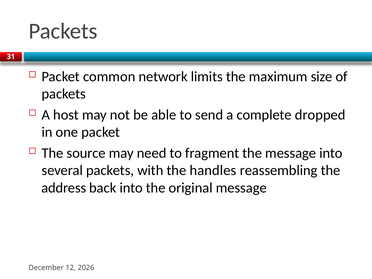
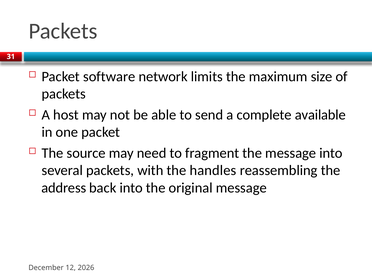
common: common -> software
dropped: dropped -> available
